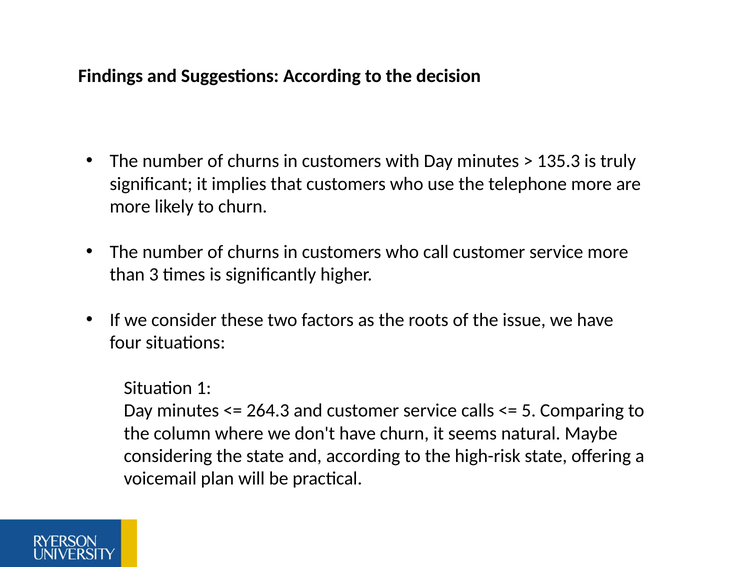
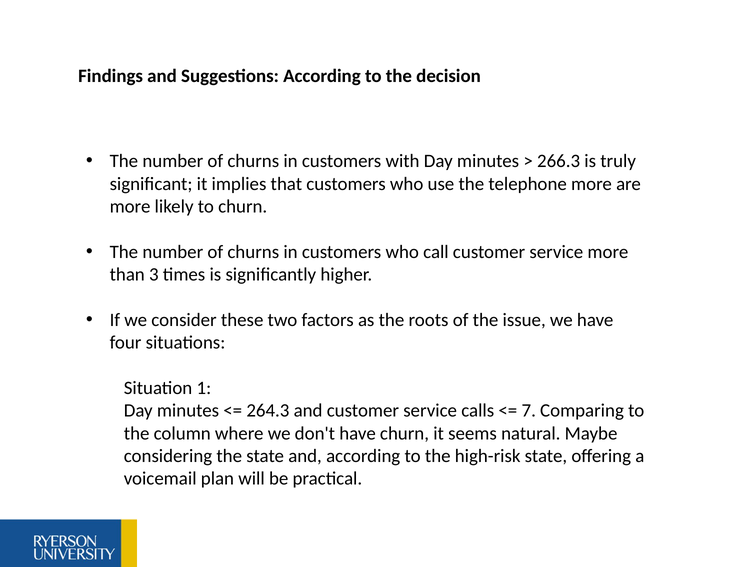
135.3: 135.3 -> 266.3
5: 5 -> 7
